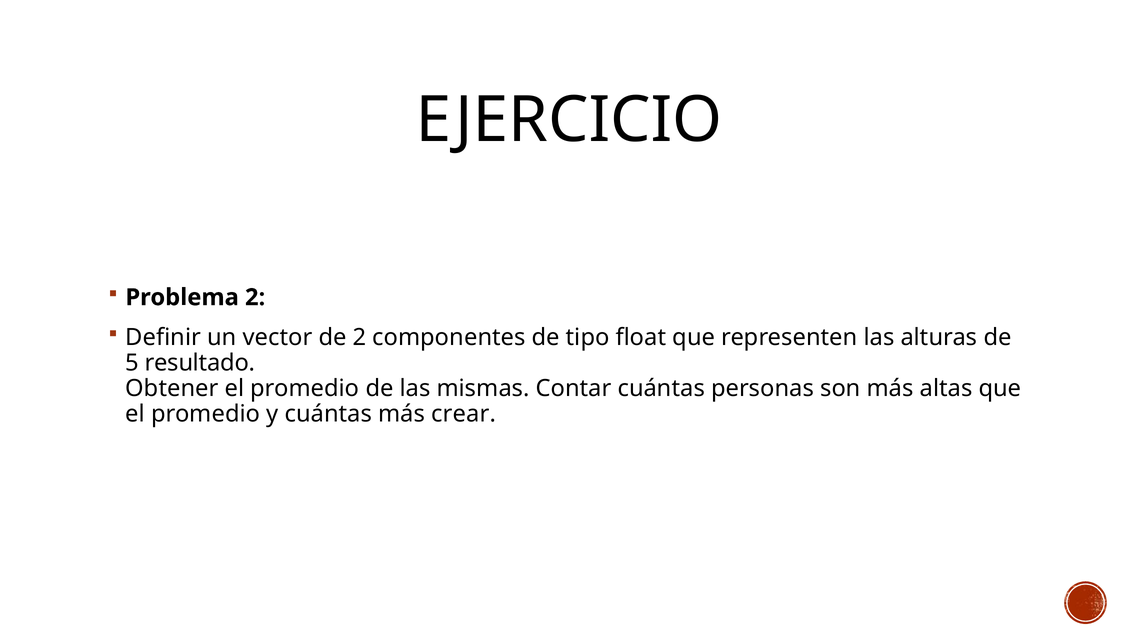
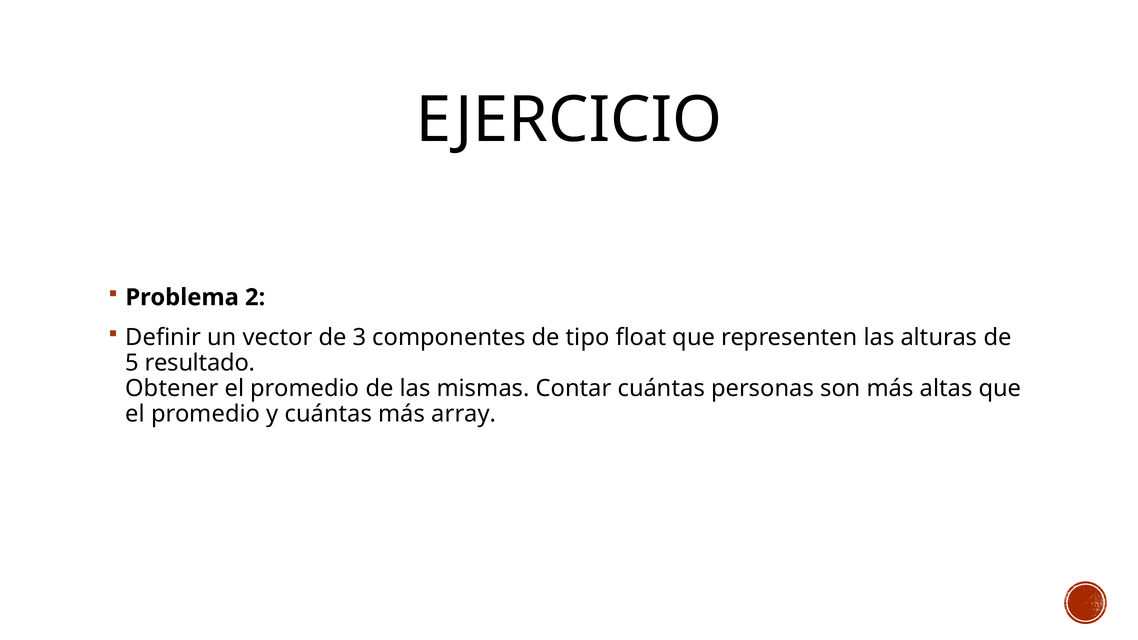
de 2: 2 -> 3
crear: crear -> array
